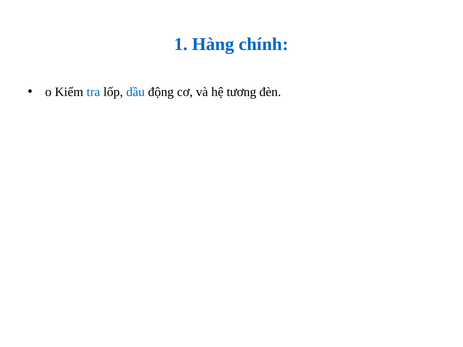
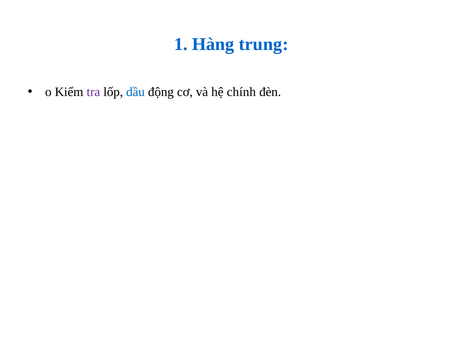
chính: chính -> trung
tra colour: blue -> purple
tương: tương -> chính
